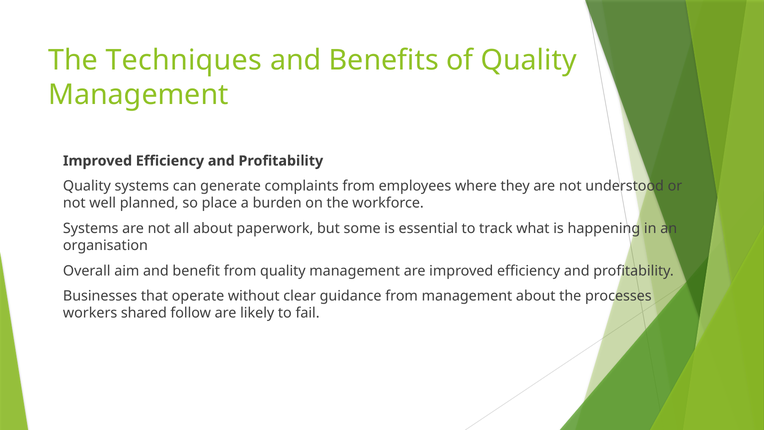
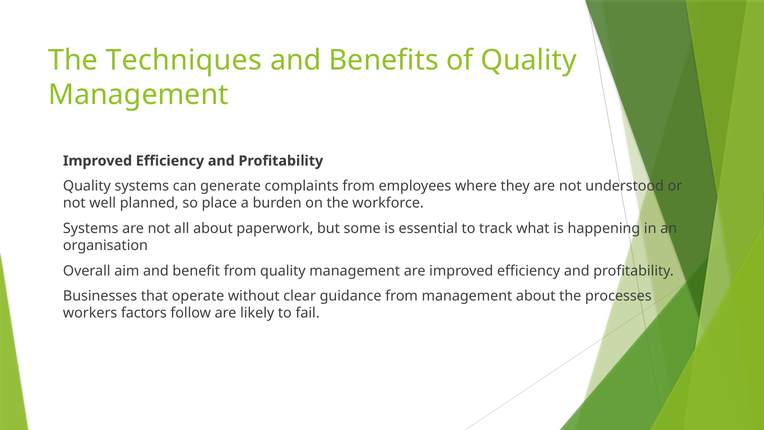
shared: shared -> factors
